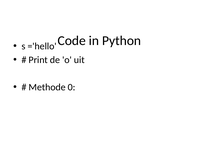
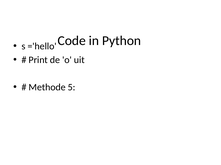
0: 0 -> 5
